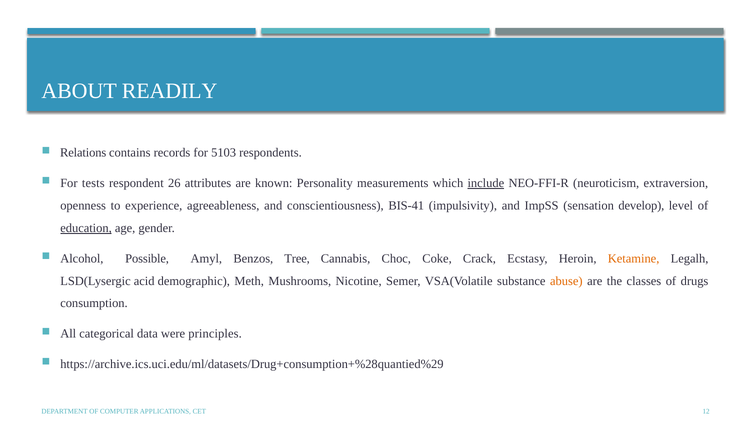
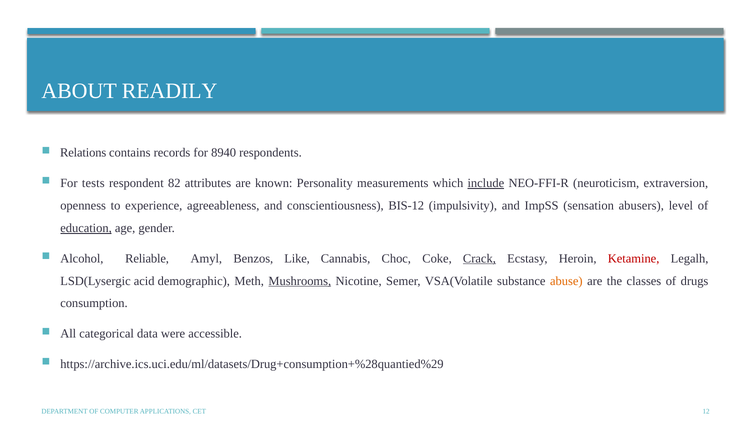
5103: 5103 -> 8940
26: 26 -> 82
BIS-41: BIS-41 -> BIS-12
develop: develop -> abusers
Possible: Possible -> Reliable
Tree: Tree -> Like
Crack underline: none -> present
Ketamine colour: orange -> red
Mushrooms underline: none -> present
principles: principles -> accessible
